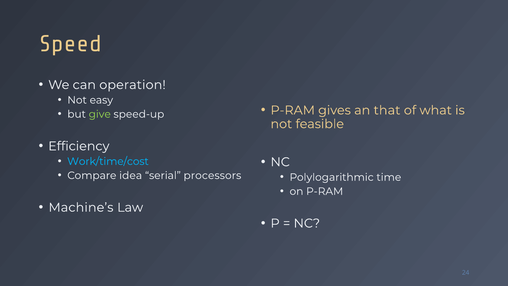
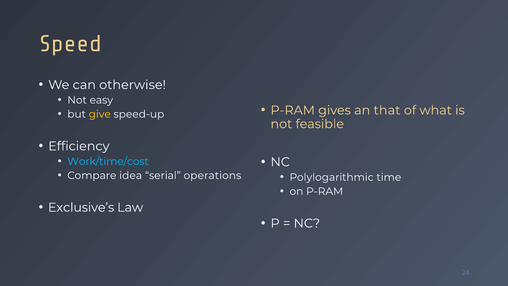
operation: operation -> otherwise
give colour: light green -> yellow
processors: processors -> operations
Machine’s: Machine’s -> Exclusive’s
